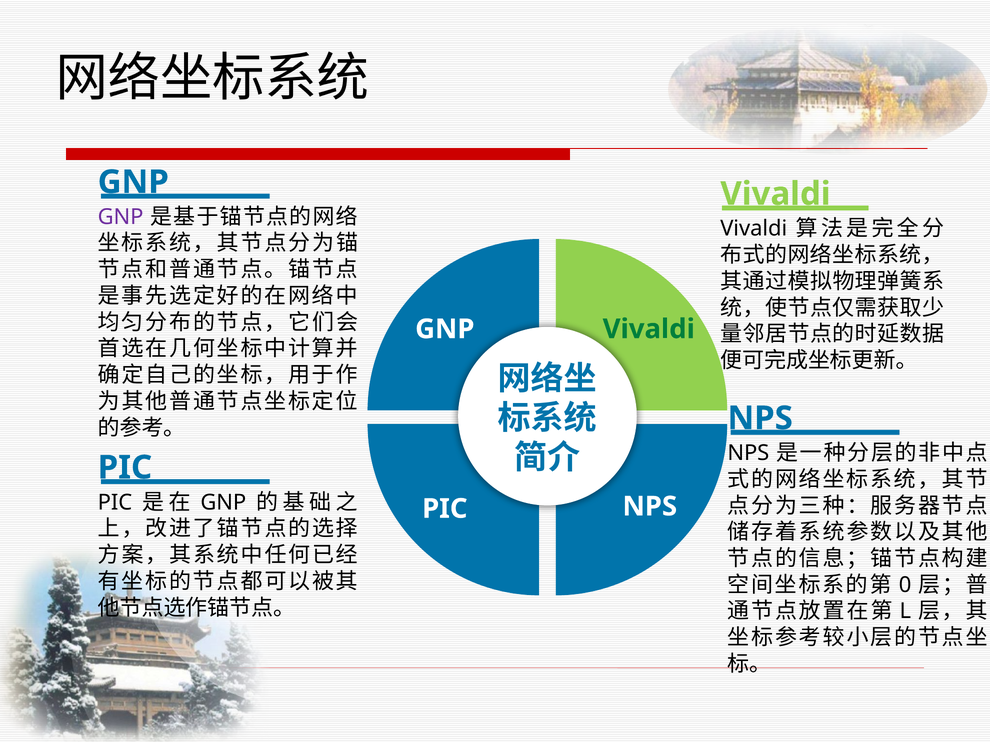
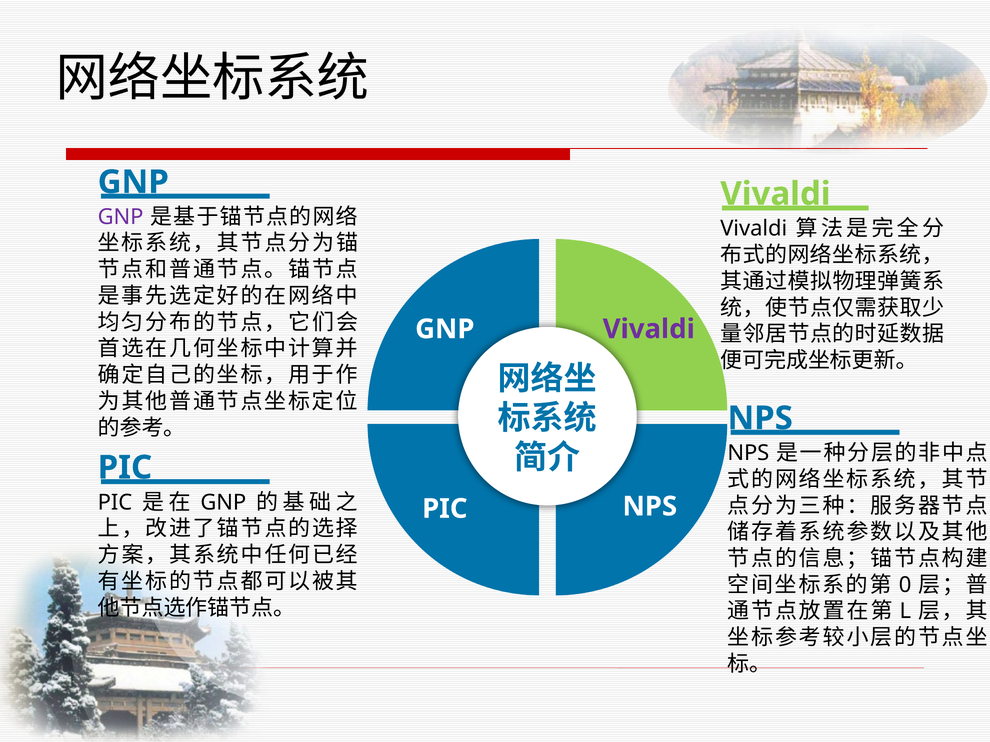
Vivaldi at (649, 329) colour: green -> purple
